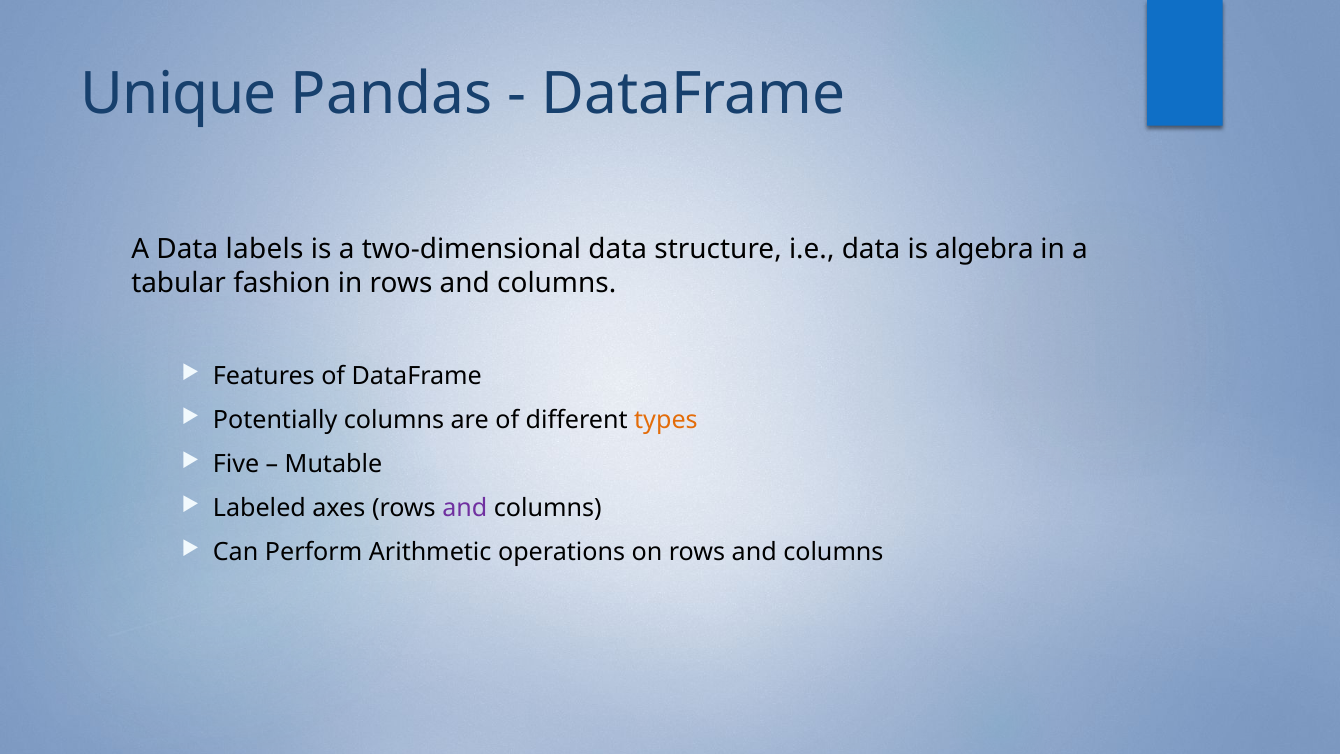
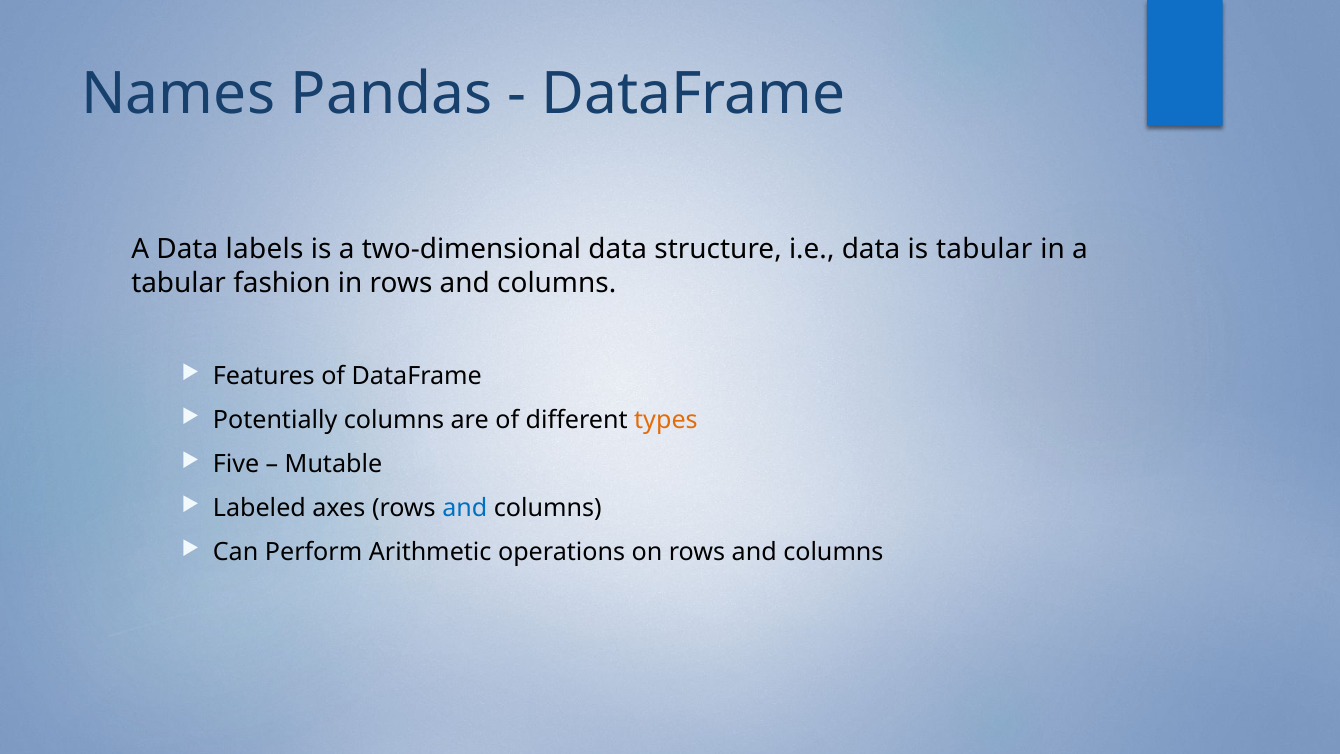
Unique: Unique -> Names
is algebra: algebra -> tabular
and at (465, 508) colour: purple -> blue
